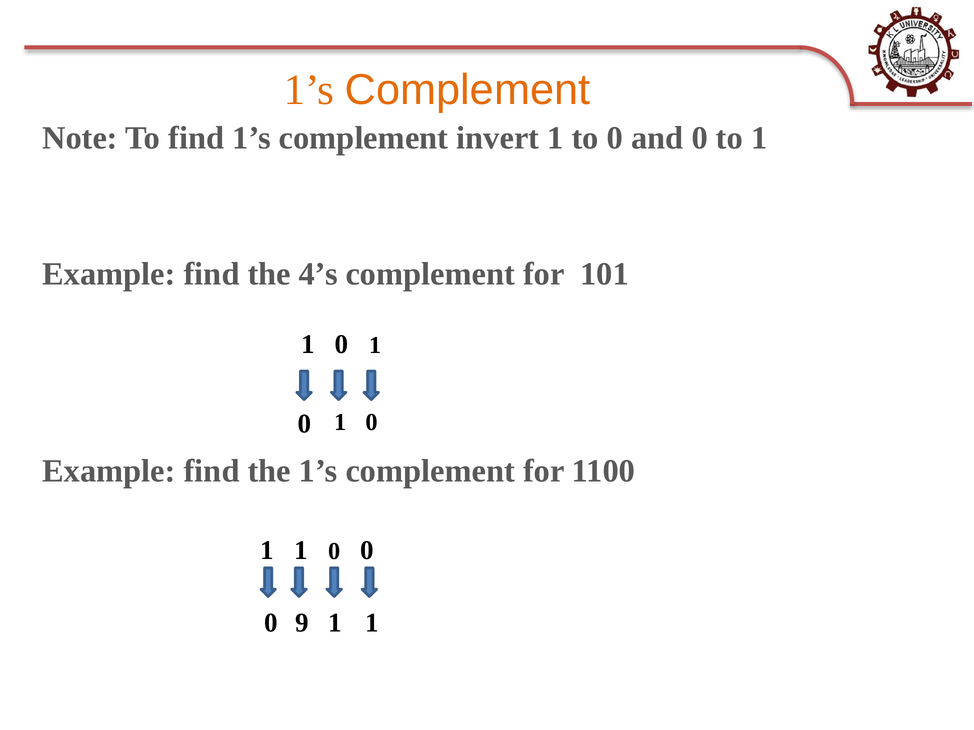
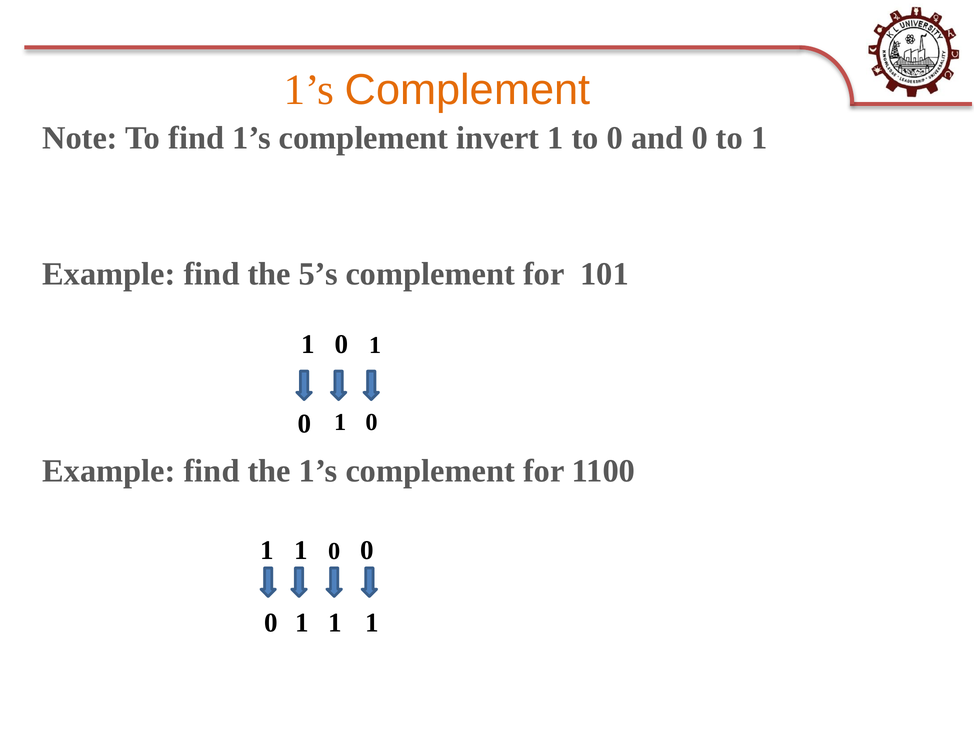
4’s: 4’s -> 5’s
9 at (302, 623): 9 -> 1
